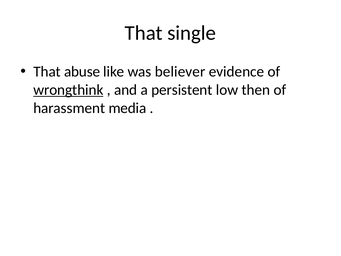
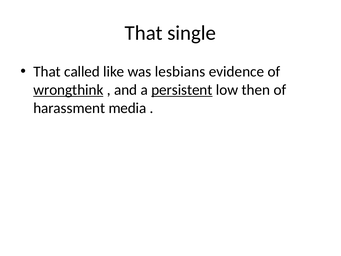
abuse: abuse -> called
believer: believer -> lesbians
persistent underline: none -> present
